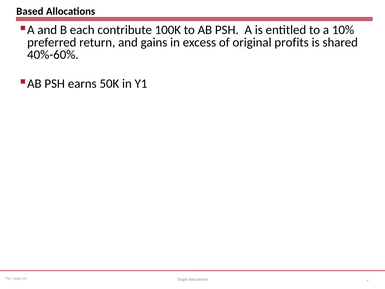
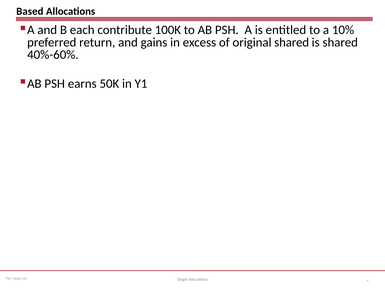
original profits: profits -> shared
